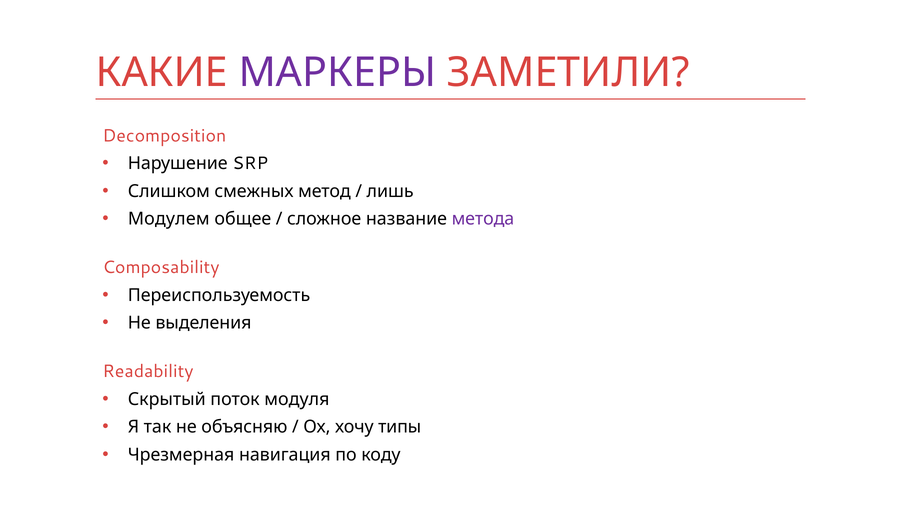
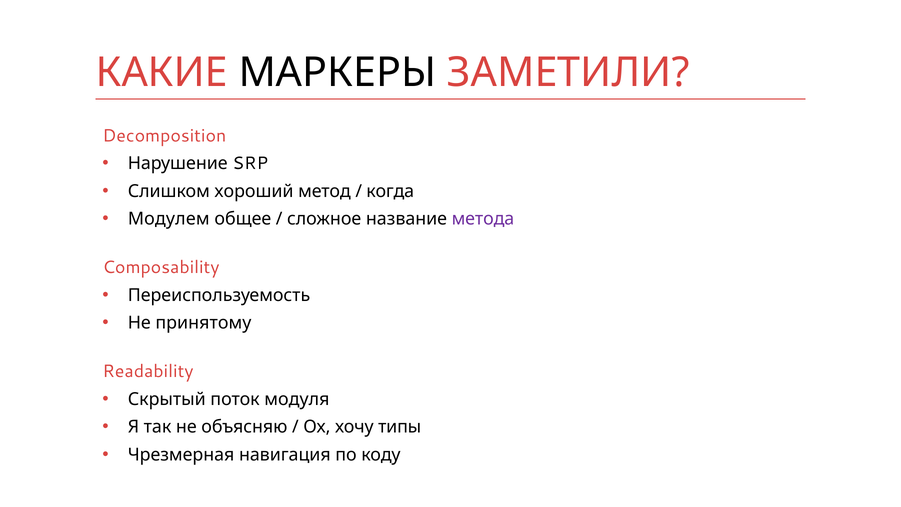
МАРКЕРЫ colour: purple -> black
смежных: смежных -> хороший
лишь: лишь -> когда
выделения: выделения -> принятому
